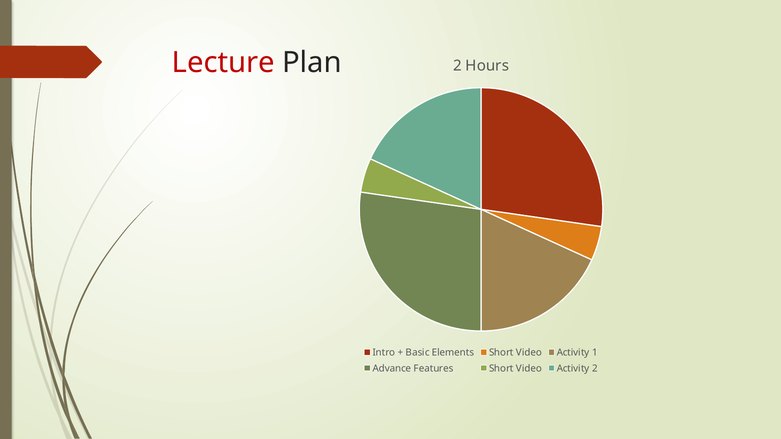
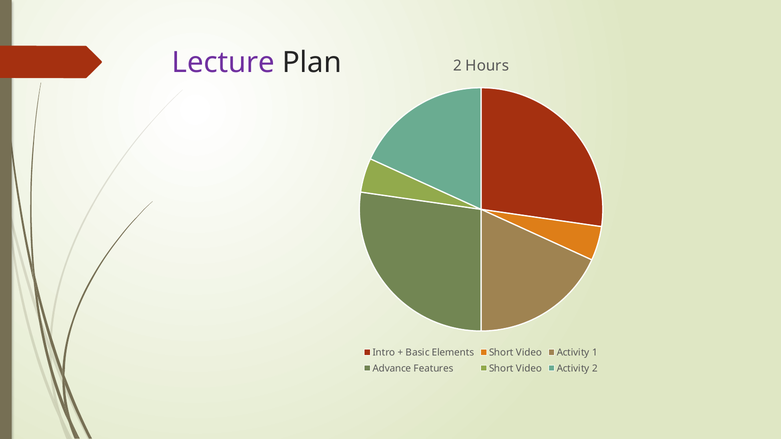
Lecture colour: red -> purple
